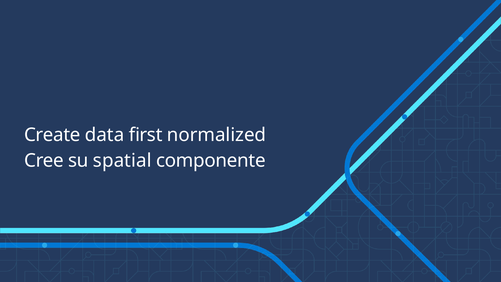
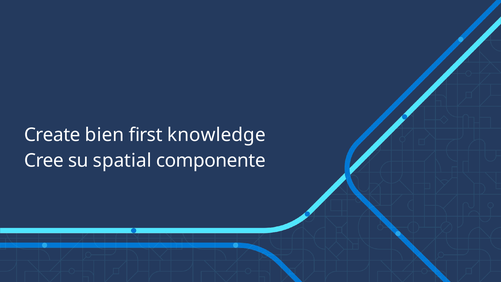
data: data -> bien
normalized: normalized -> knowledge
